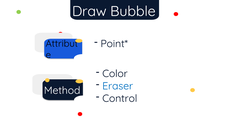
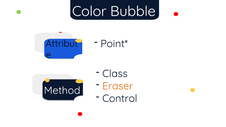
Draw: Draw -> Color
Color: Color -> Class
Eraser colour: blue -> orange
